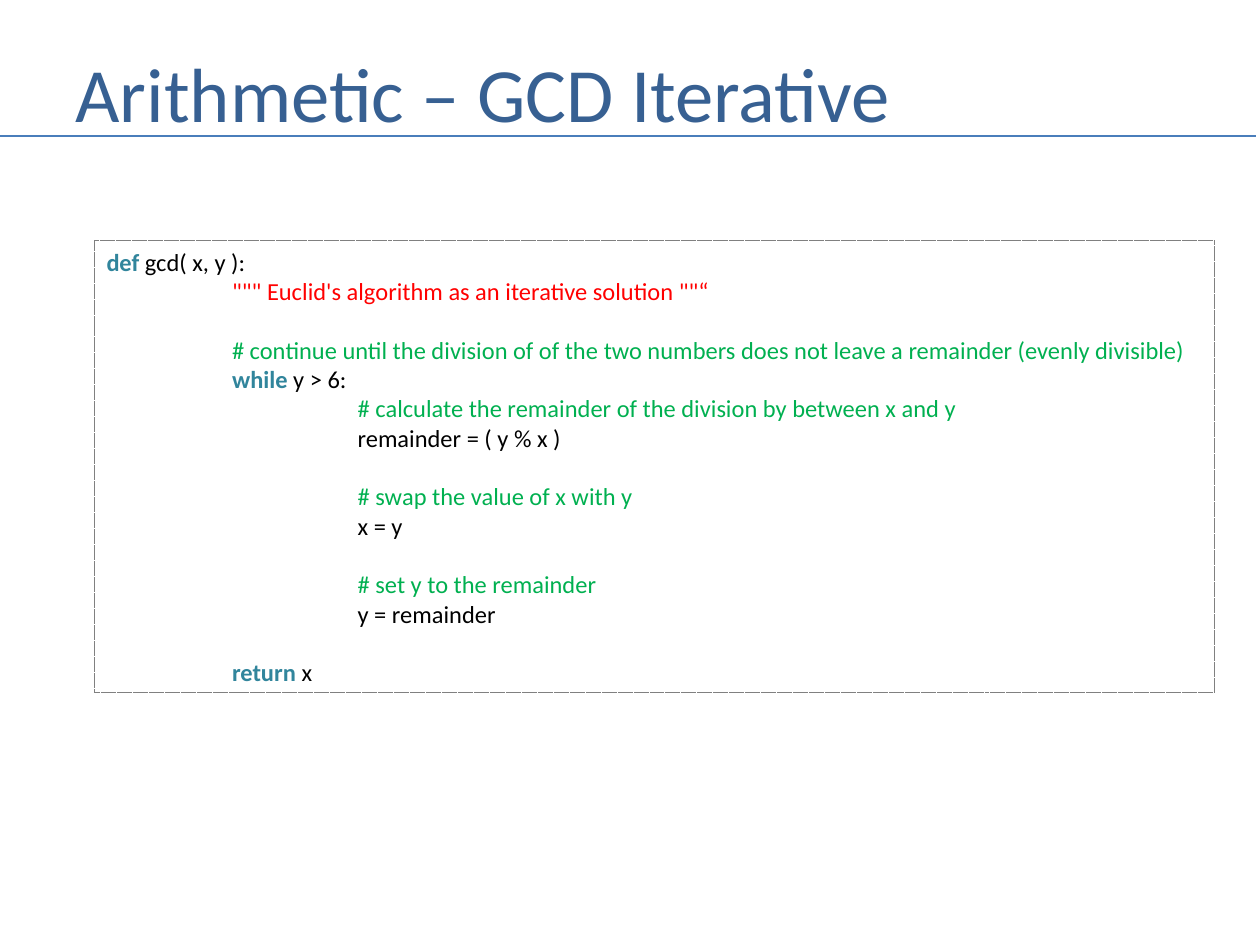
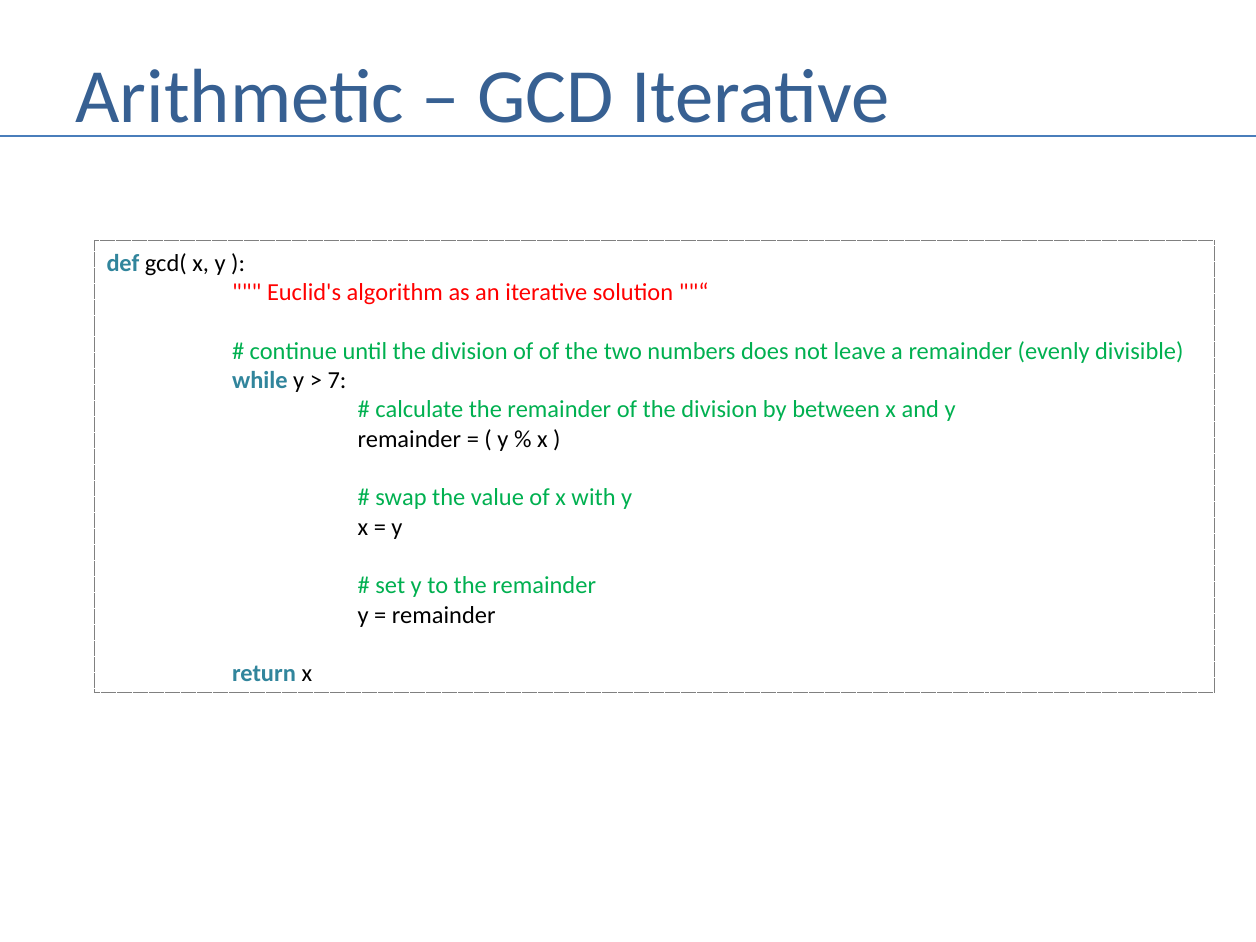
6: 6 -> 7
